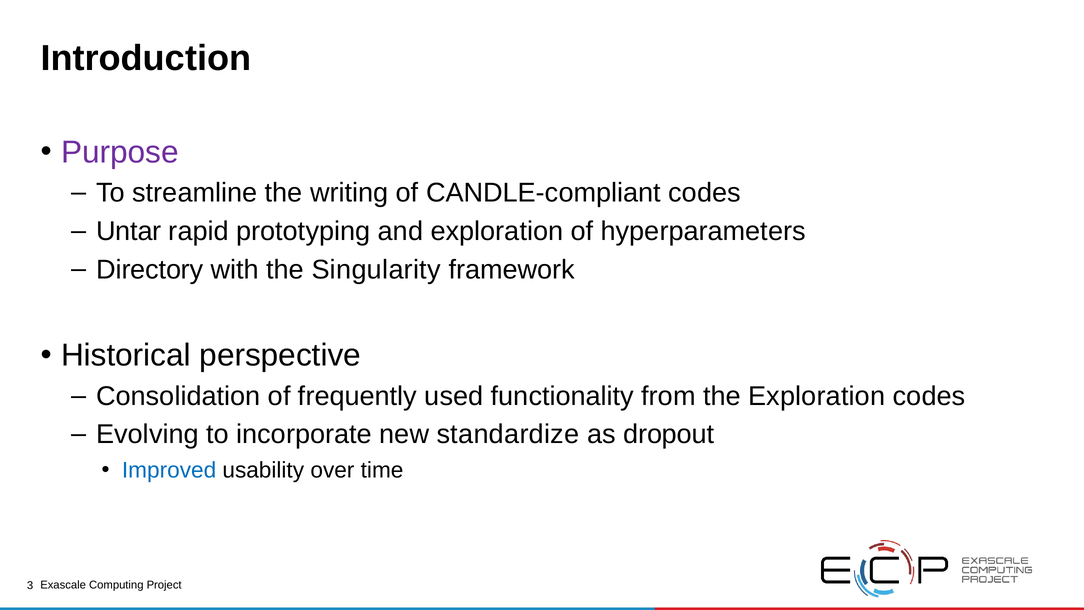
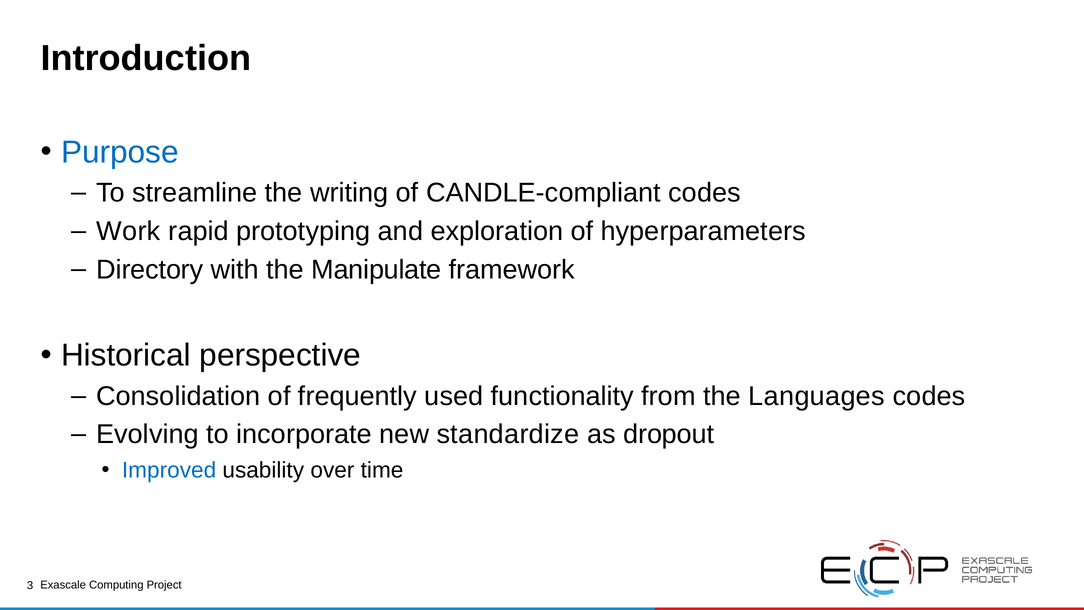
Purpose colour: purple -> blue
Untar: Untar -> Work
Singularity: Singularity -> Manipulate
the Exploration: Exploration -> Languages
